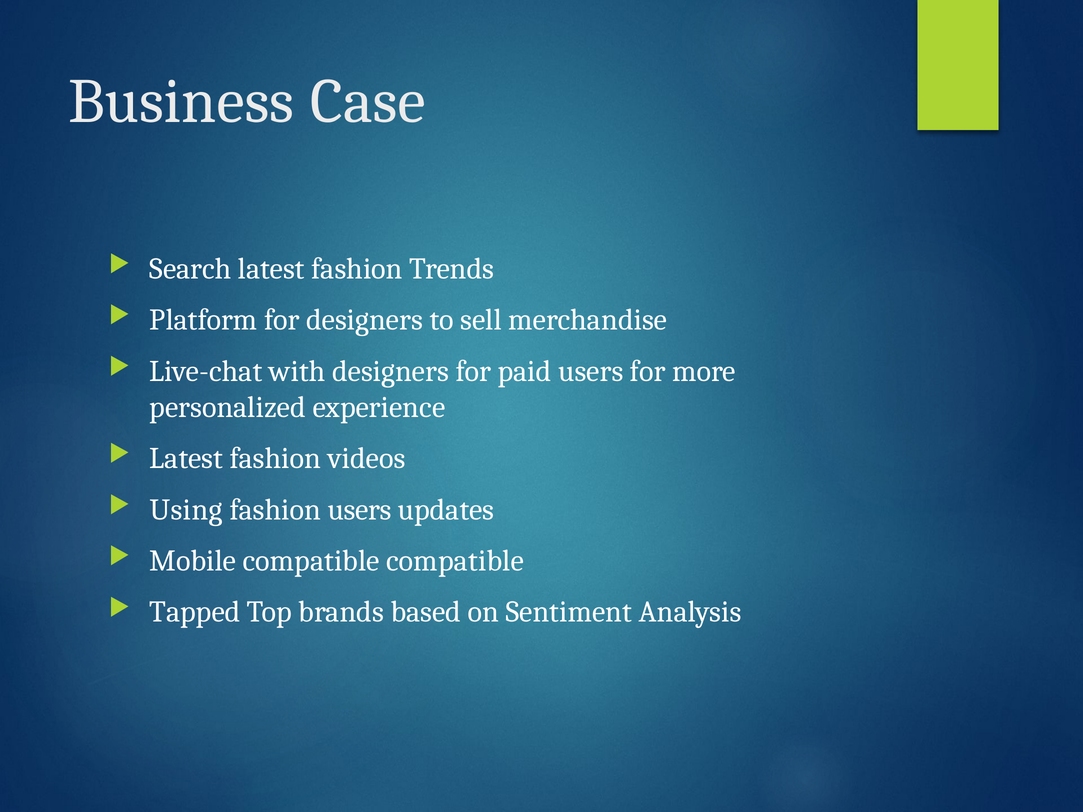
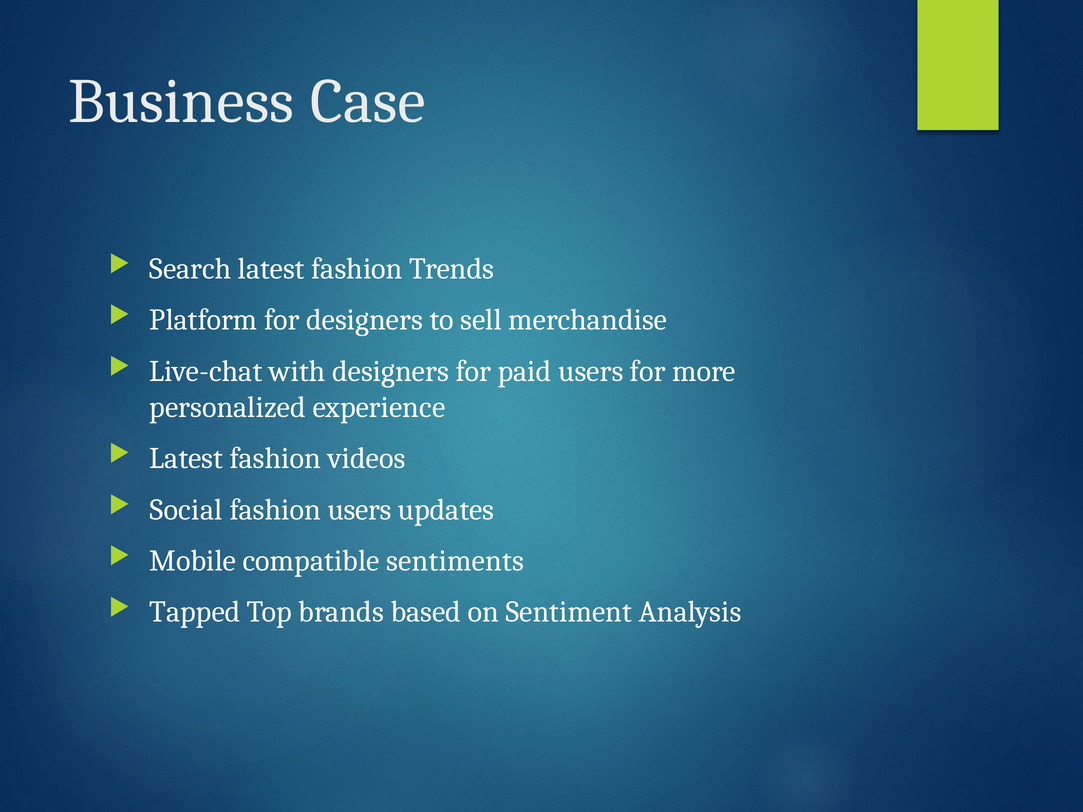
Using: Using -> Social
compatible compatible: compatible -> sentiments
